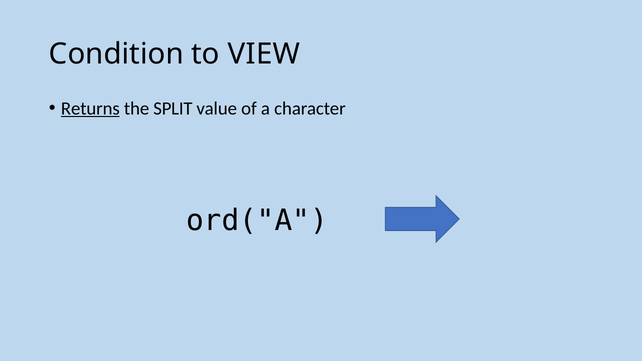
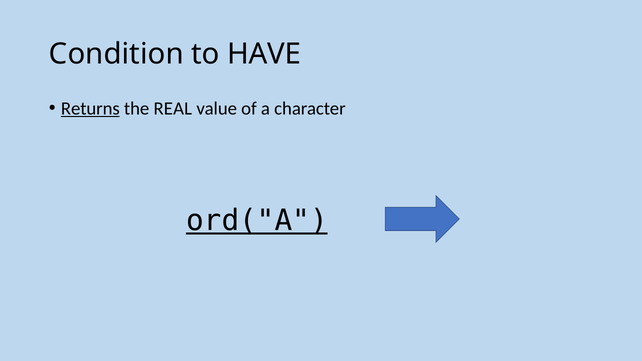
VIEW: VIEW -> HAVE
SPLIT: SPLIT -> REAL
ord("A underline: none -> present
